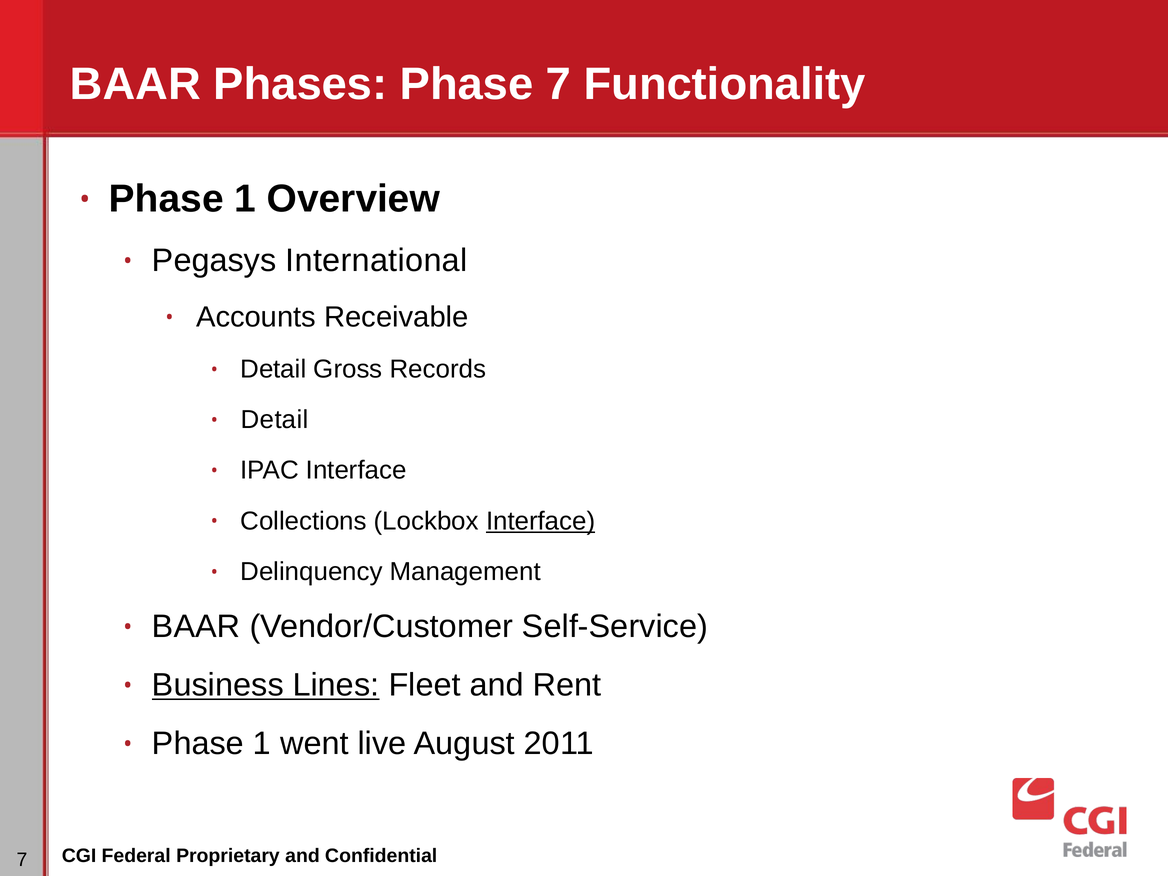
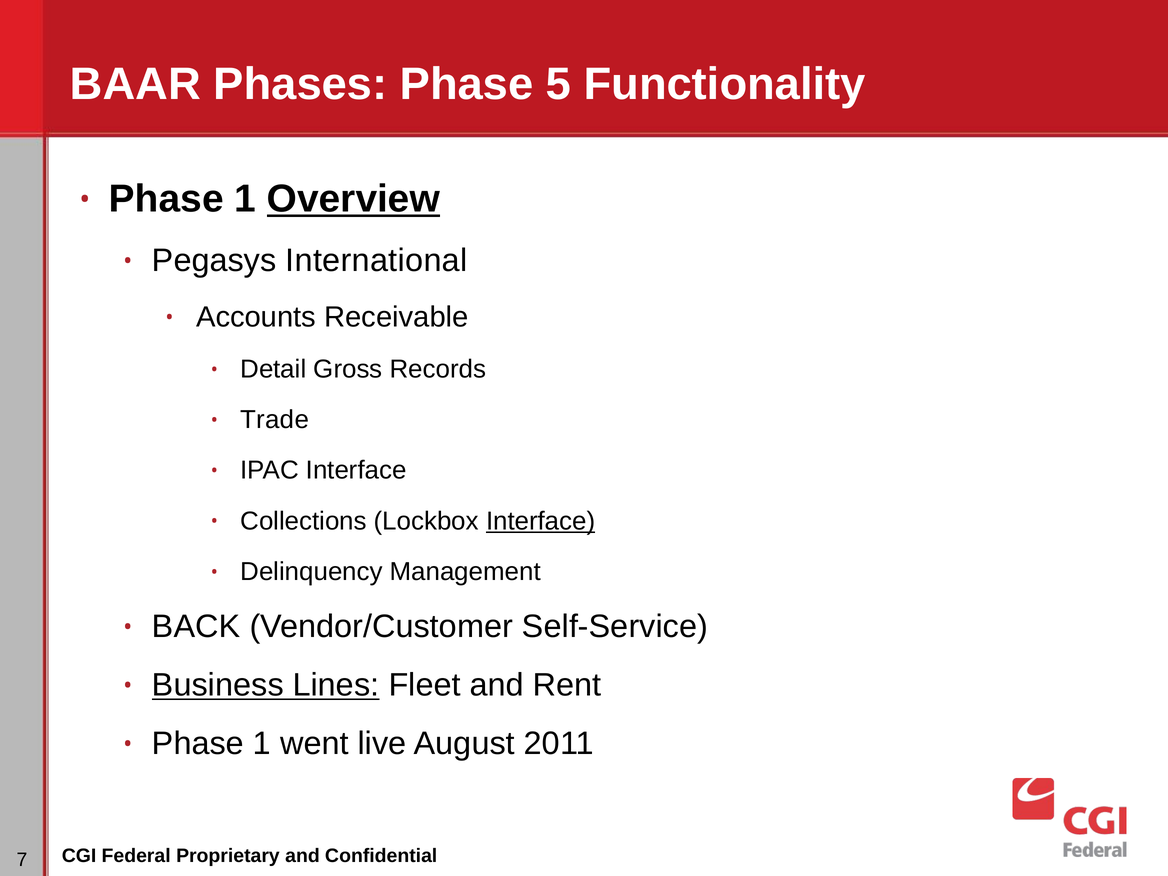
Phase 7: 7 -> 5
Overview underline: none -> present
Detail at (275, 420): Detail -> Trade
BAAR at (196, 627): BAAR -> BACK
